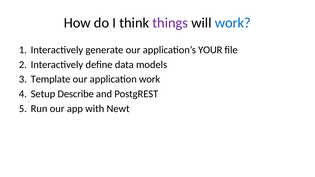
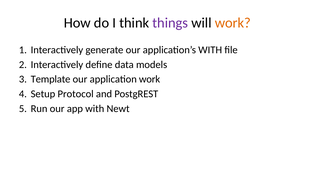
work at (233, 23) colour: blue -> orange
application’s YOUR: YOUR -> WITH
Describe: Describe -> Protocol
